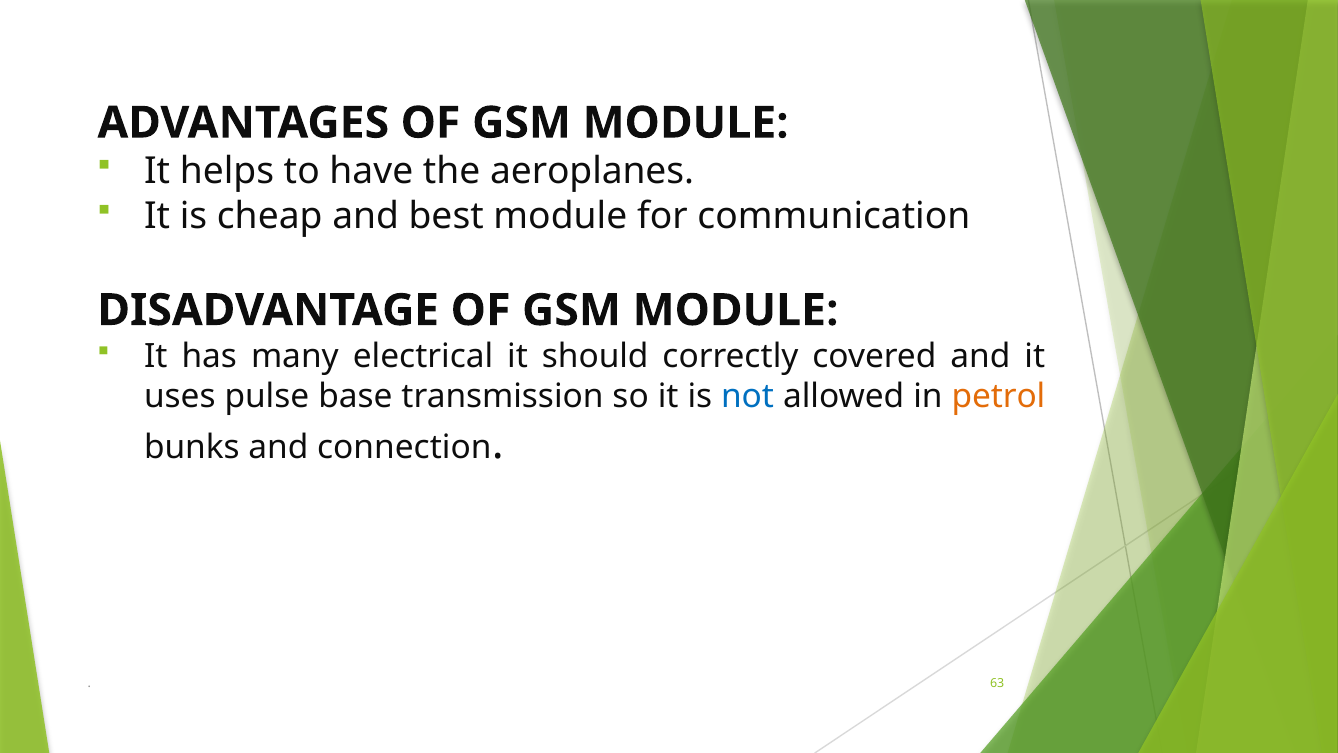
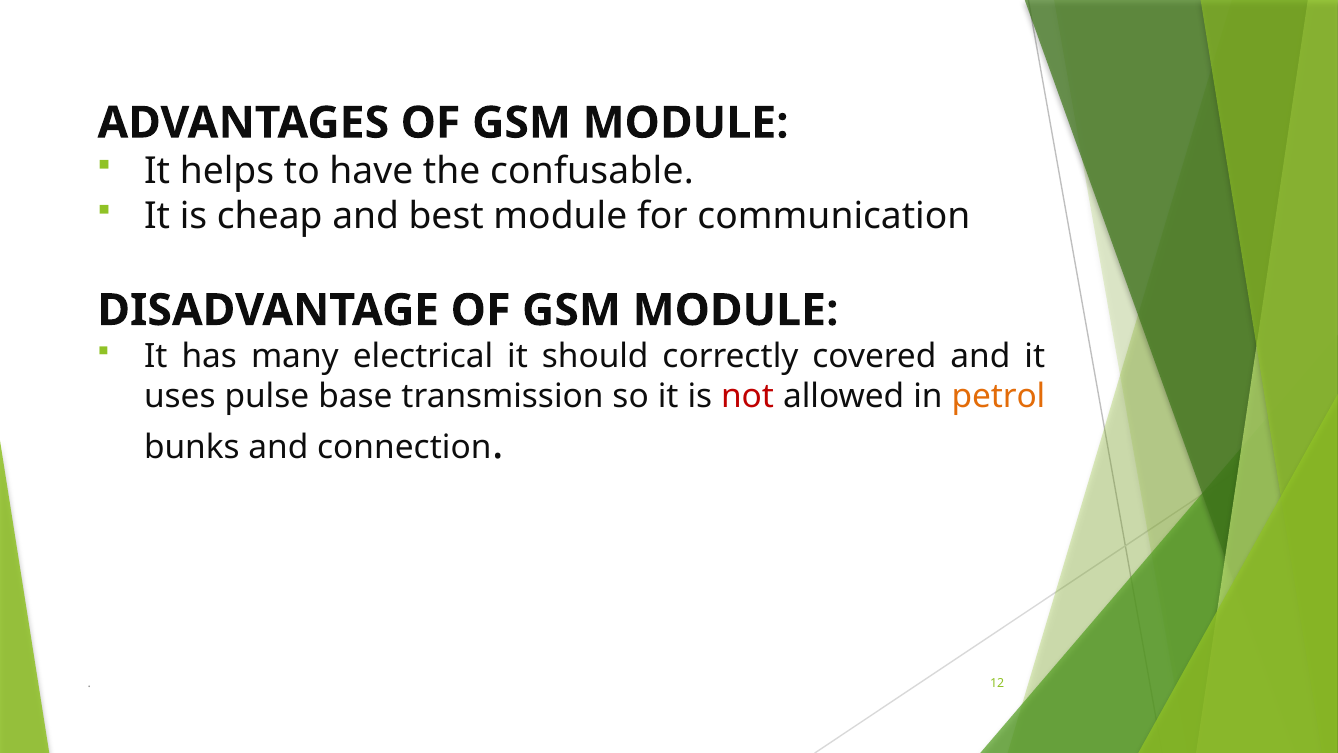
aeroplanes: aeroplanes -> confusable
not colour: blue -> red
63: 63 -> 12
